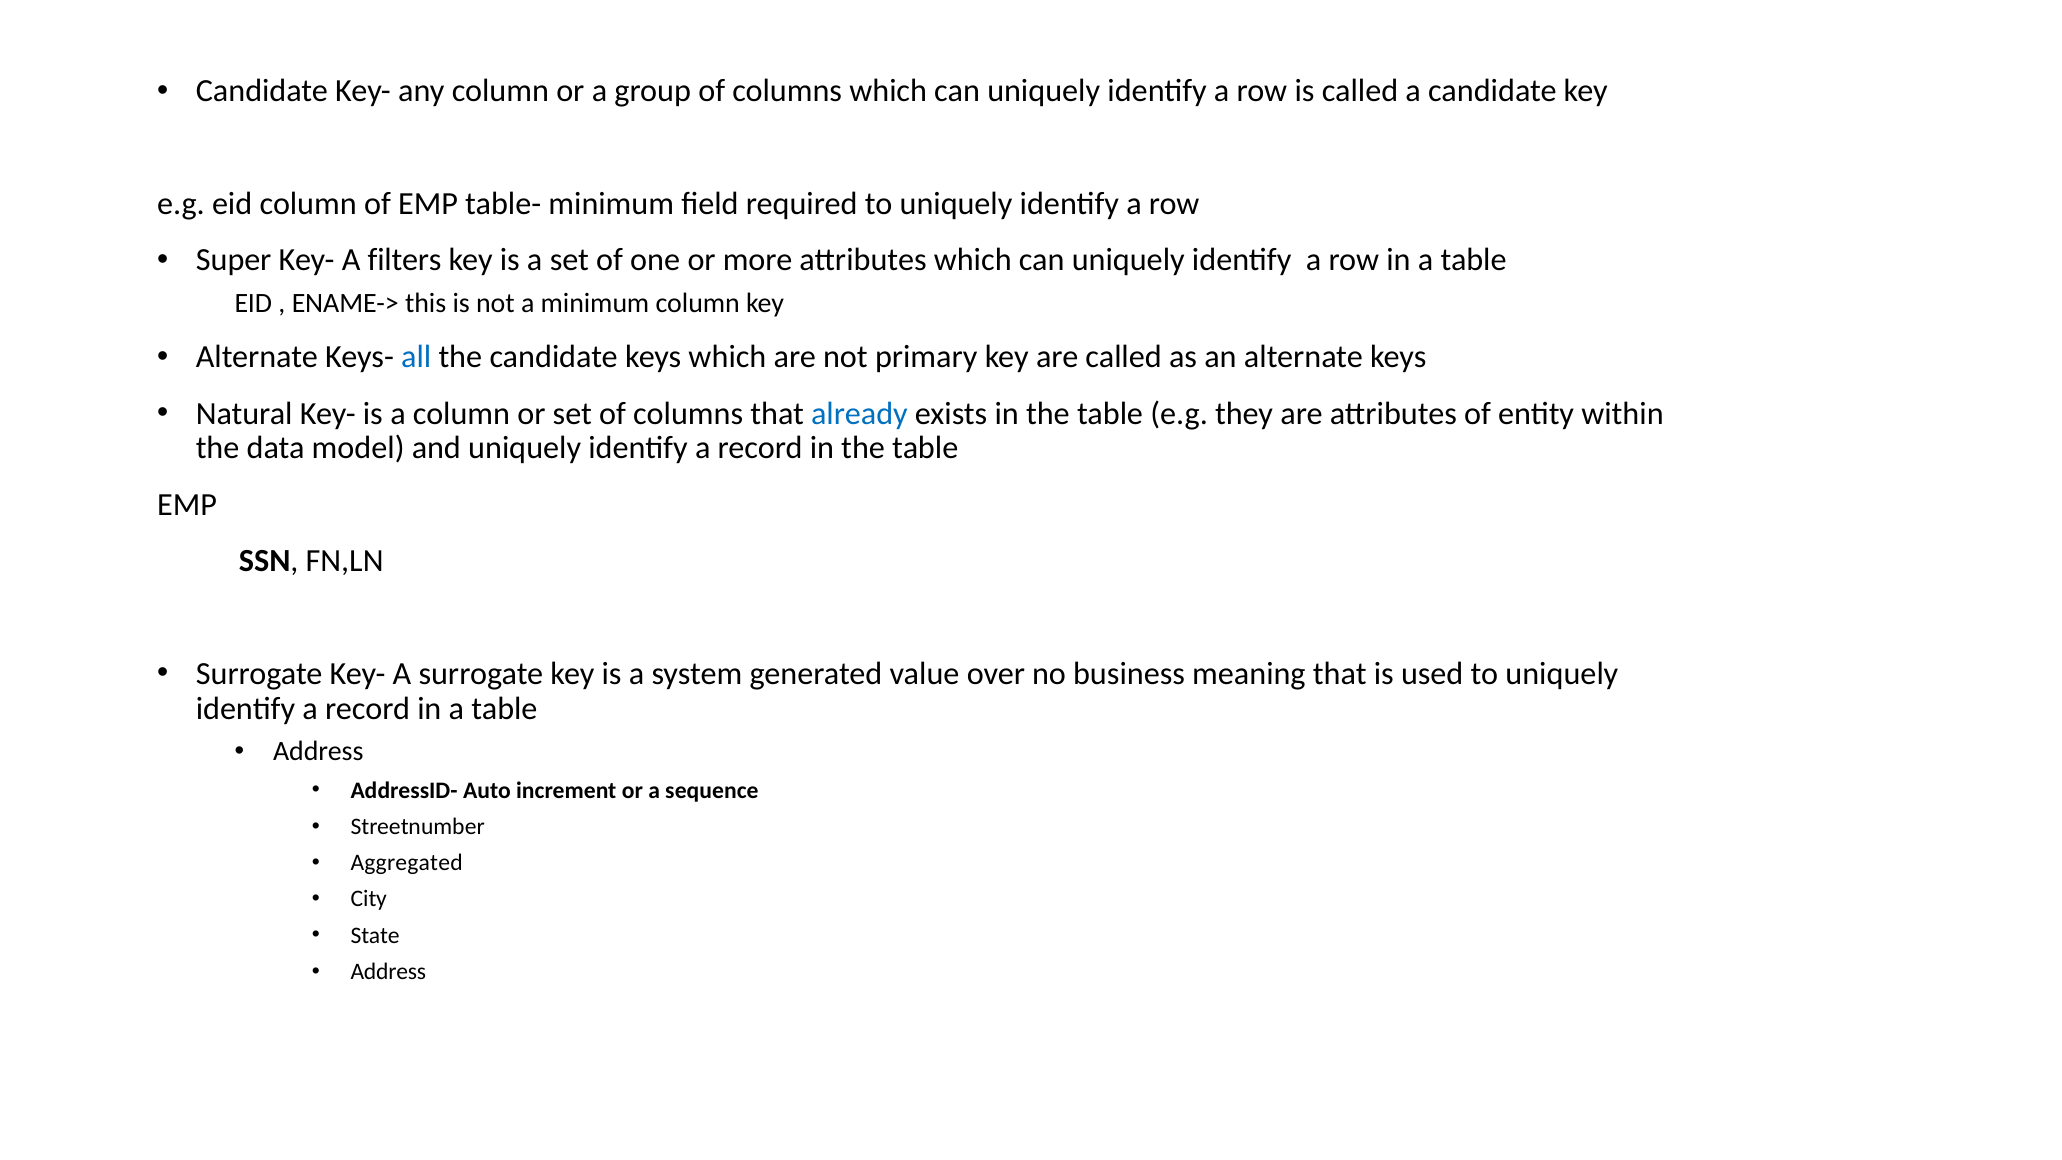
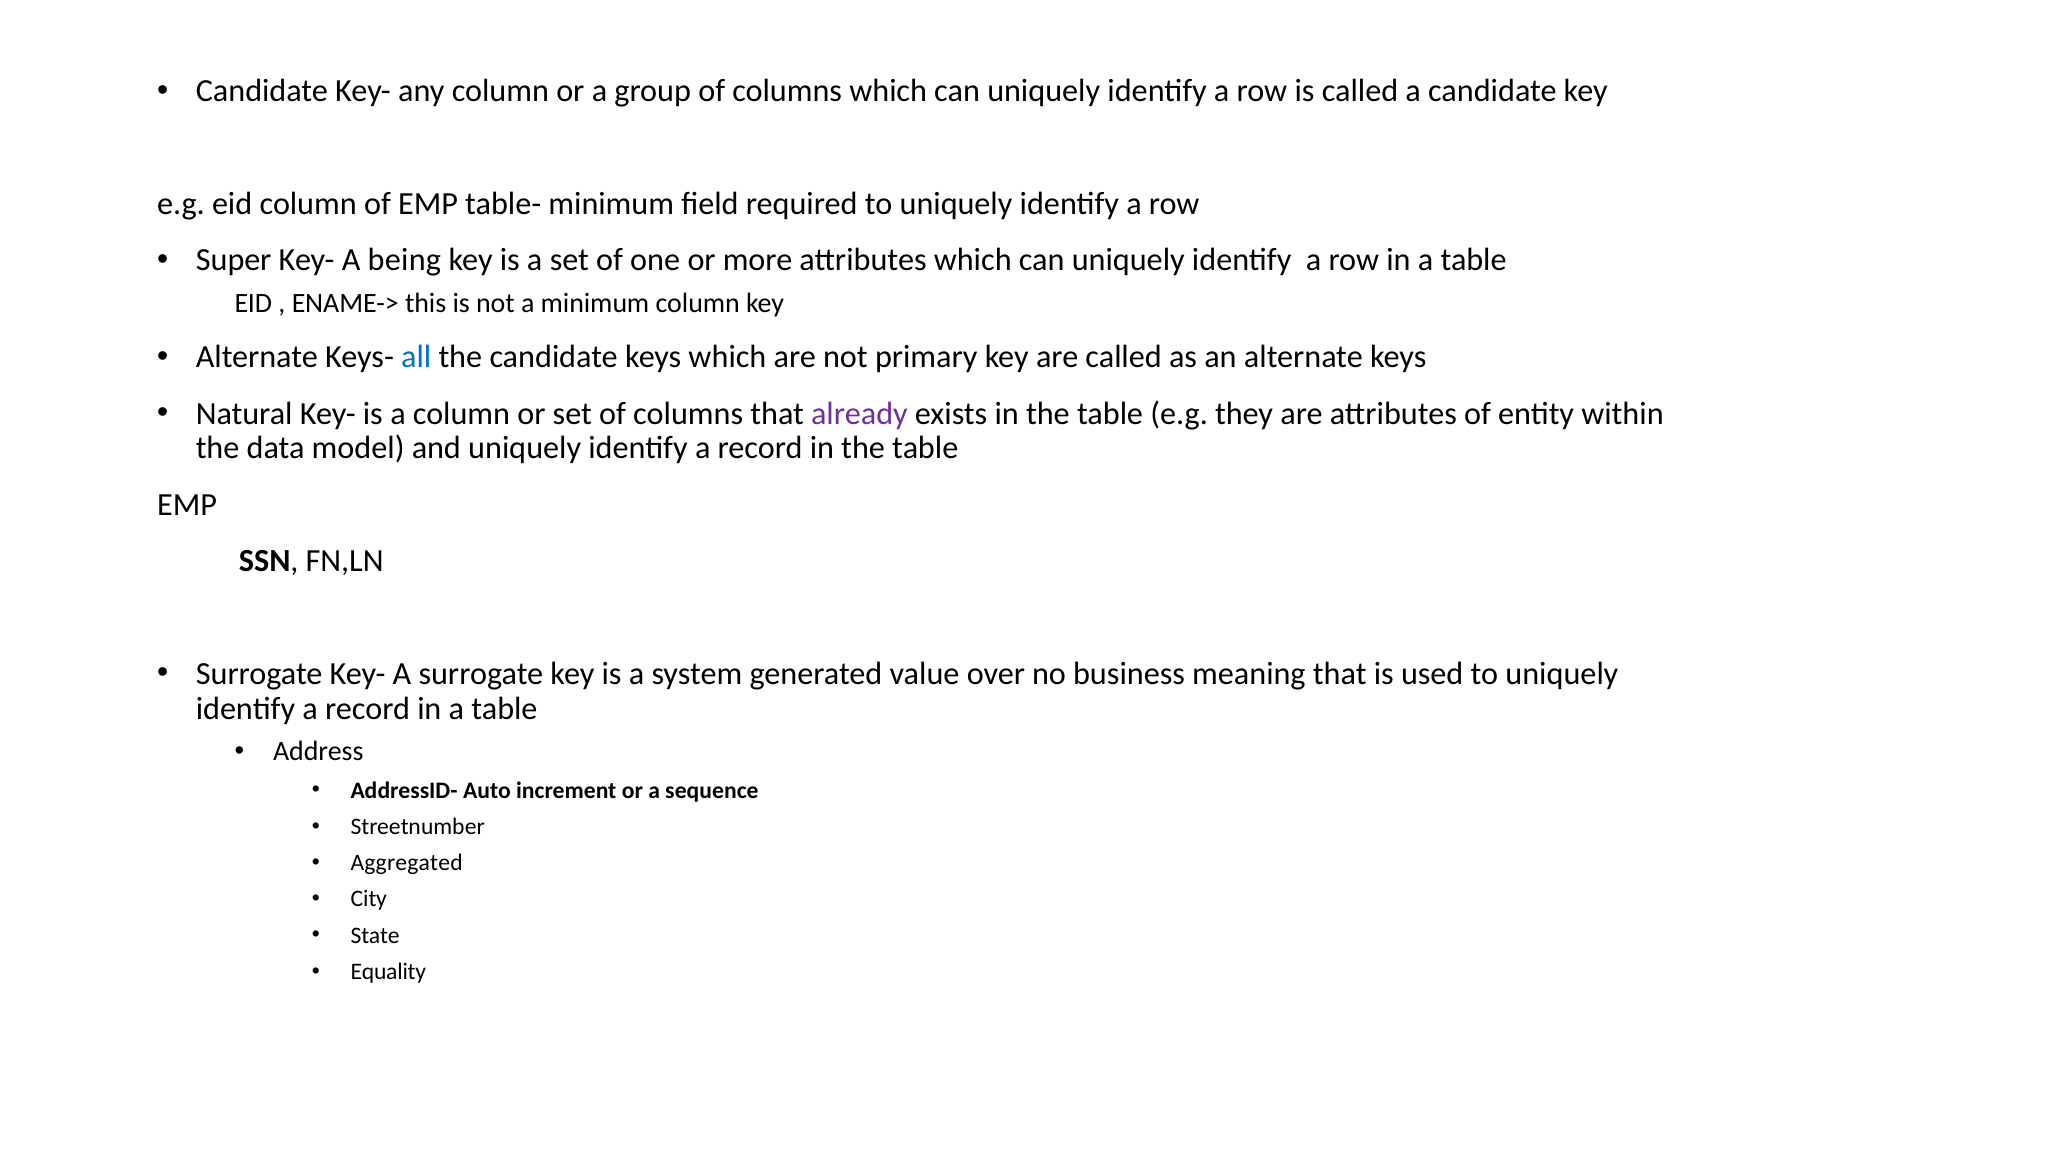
filters: filters -> being
already colour: blue -> purple
Address at (388, 971): Address -> Equality
